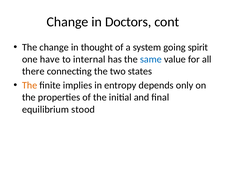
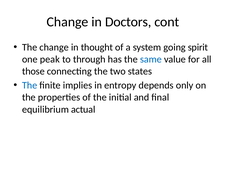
have: have -> peak
internal: internal -> through
there: there -> those
The at (30, 86) colour: orange -> blue
stood: stood -> actual
